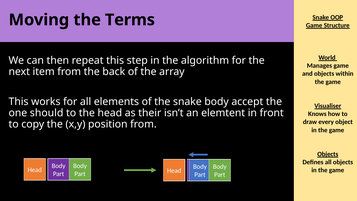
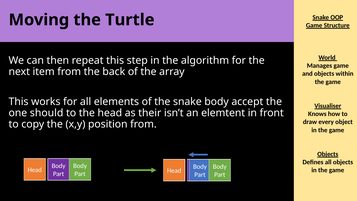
Terms: Terms -> Turtle
